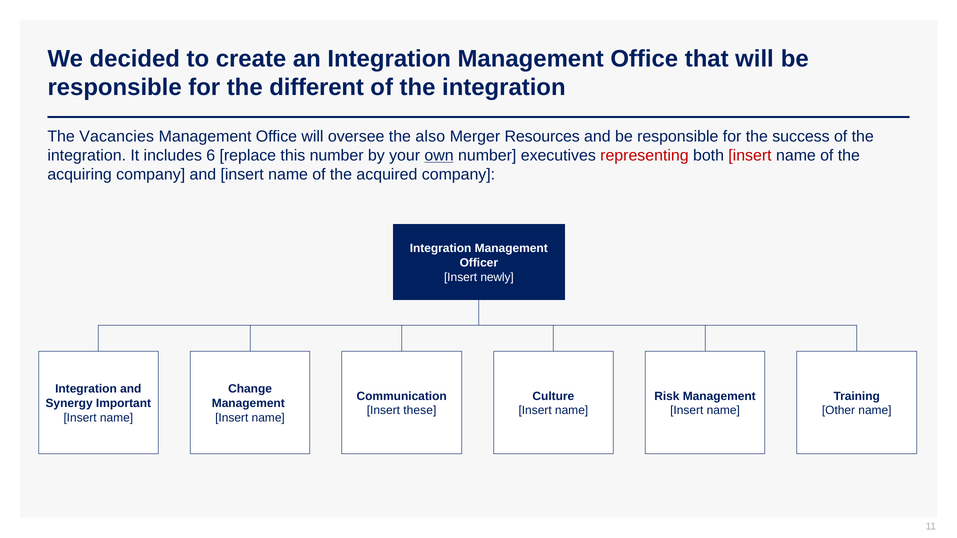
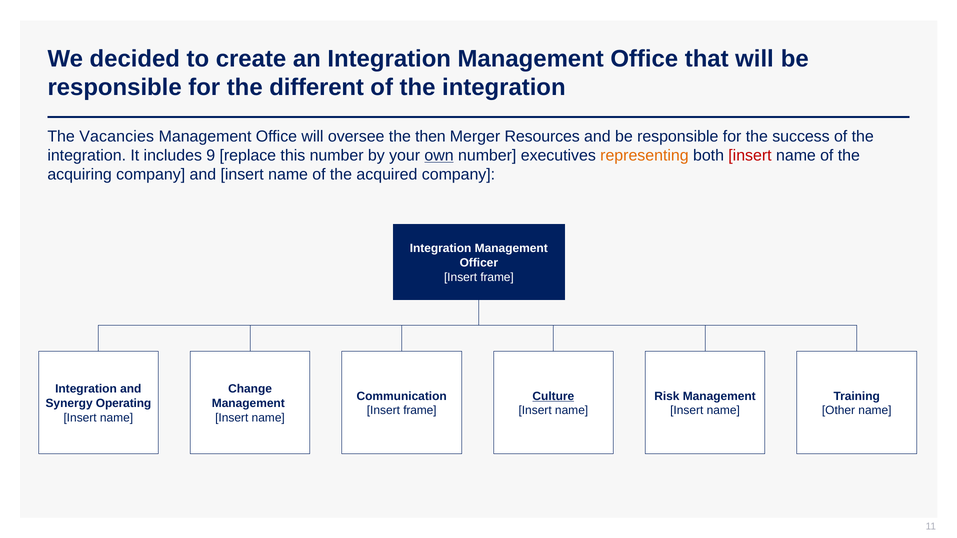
also: also -> then
6: 6 -> 9
representing colour: red -> orange
newly at (497, 277): newly -> frame
Culture underline: none -> present
Important: Important -> Operating
these at (420, 411): these -> frame
